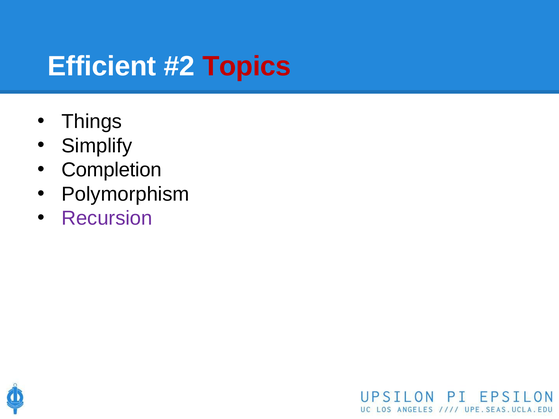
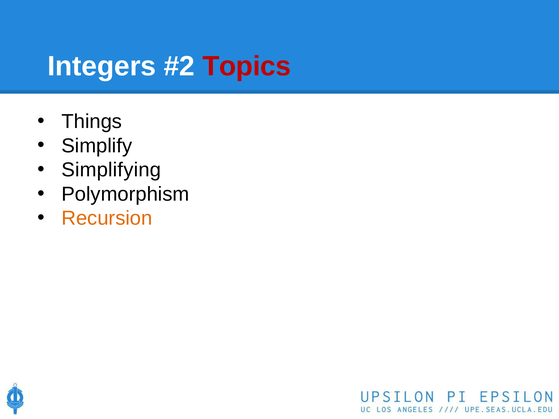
Efficient: Efficient -> Integers
Completion: Completion -> Simplifying
Recursion colour: purple -> orange
